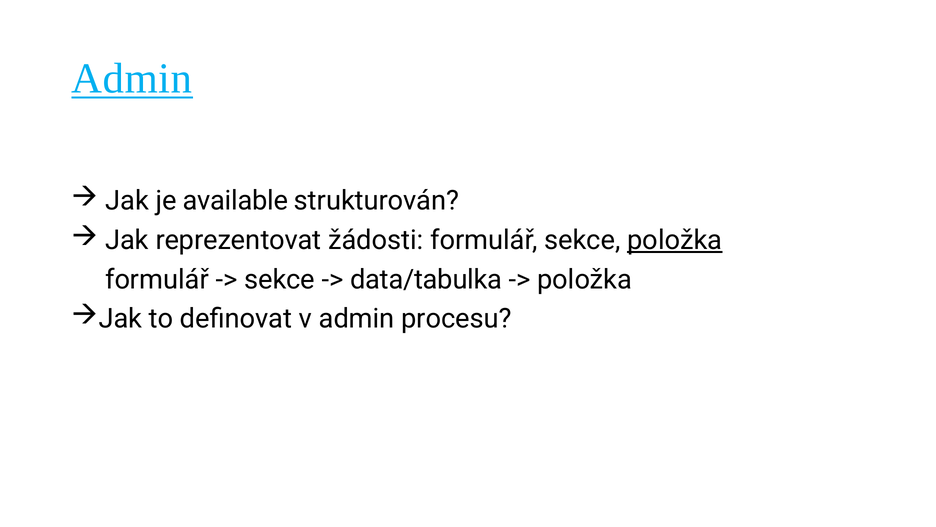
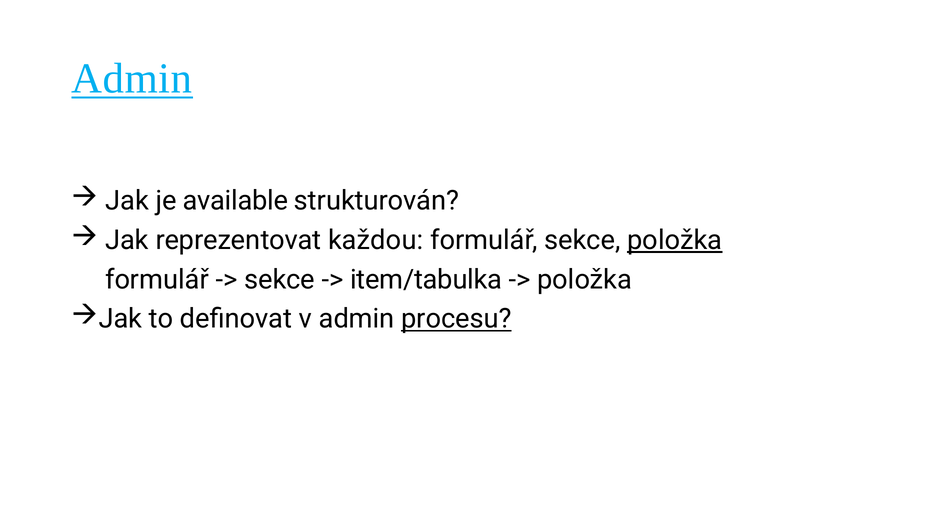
žádosti: žádosti -> každou
data/tabulka: data/tabulka -> item/tabulka
procesu underline: none -> present
